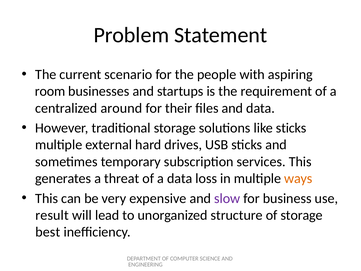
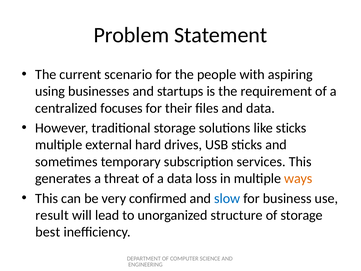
room: room -> using
around: around -> focuses
expensive: expensive -> confirmed
slow colour: purple -> blue
